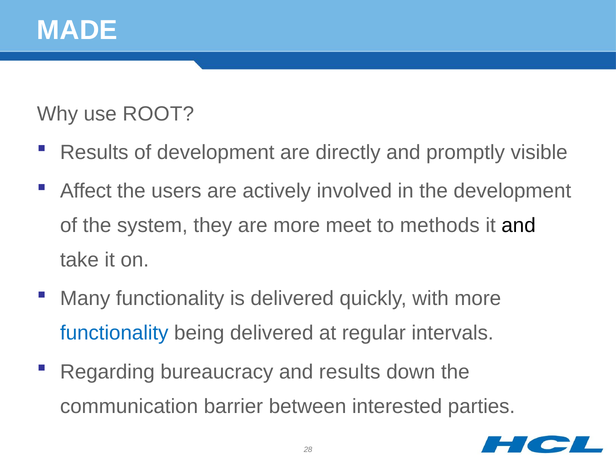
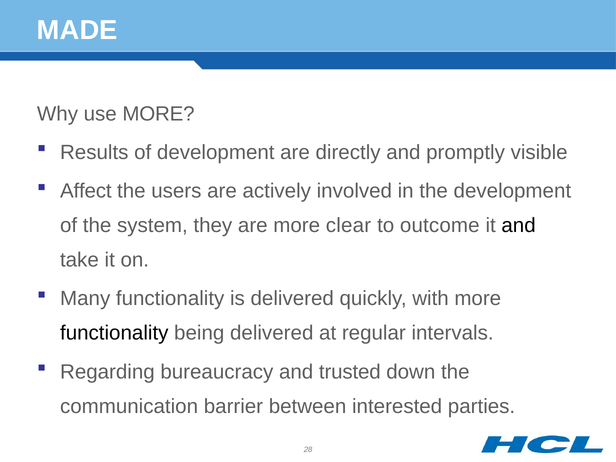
use ROOT: ROOT -> MORE
meet: meet -> clear
methods: methods -> outcome
functionality at (114, 333) colour: blue -> black
and results: results -> trusted
